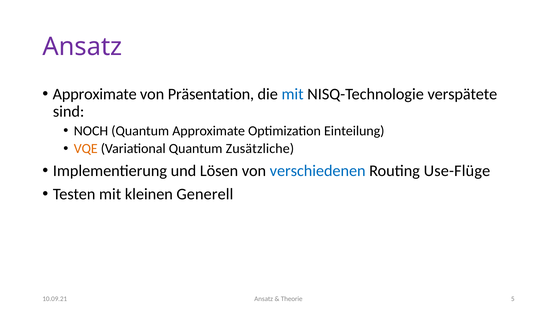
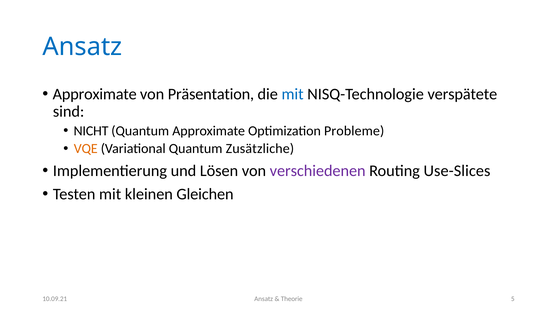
Ansatz at (82, 47) colour: purple -> blue
NOCH: NOCH -> NICHT
Einteilung: Einteilung -> Probleme
verschiedenen colour: blue -> purple
Use-Flüge: Use-Flüge -> Use-Slices
Generell: Generell -> Gleichen
